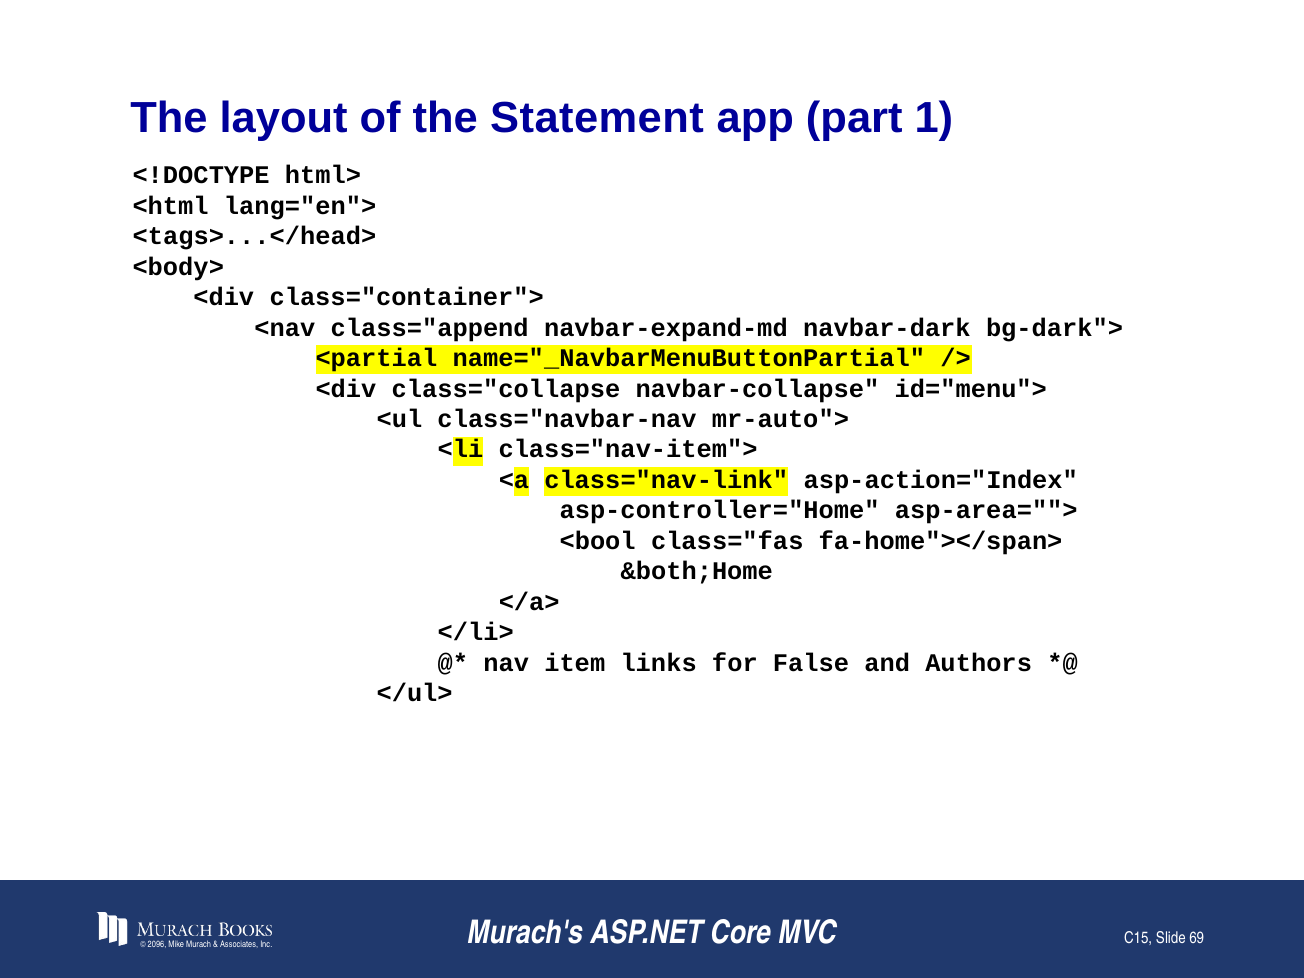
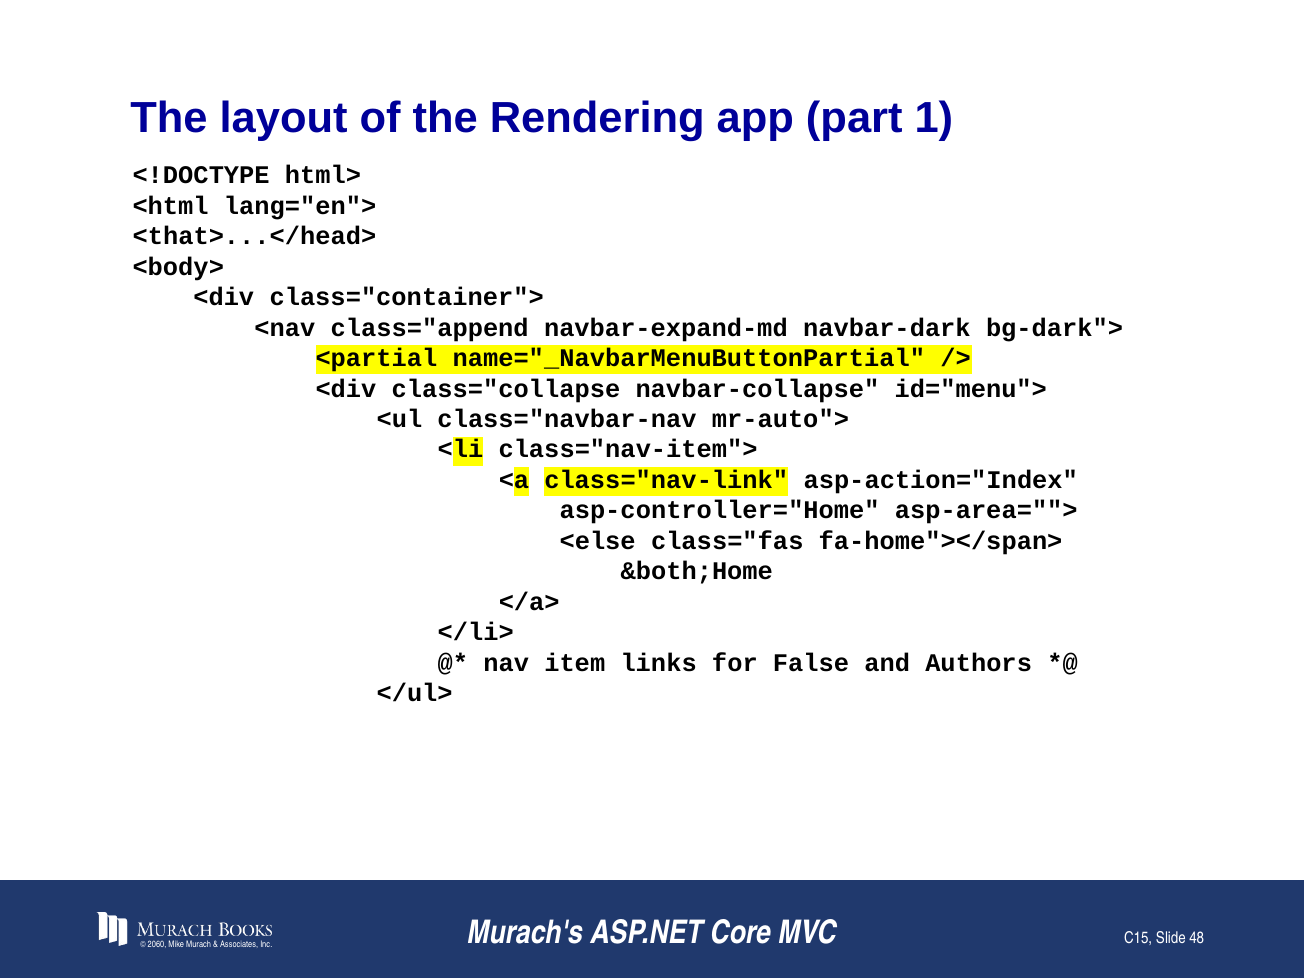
Statement: Statement -> Rendering
<tags>...</head>: <tags>...</head> -> <that>...</head>
<bool: <bool -> <else
2096: 2096 -> 2060
69: 69 -> 48
